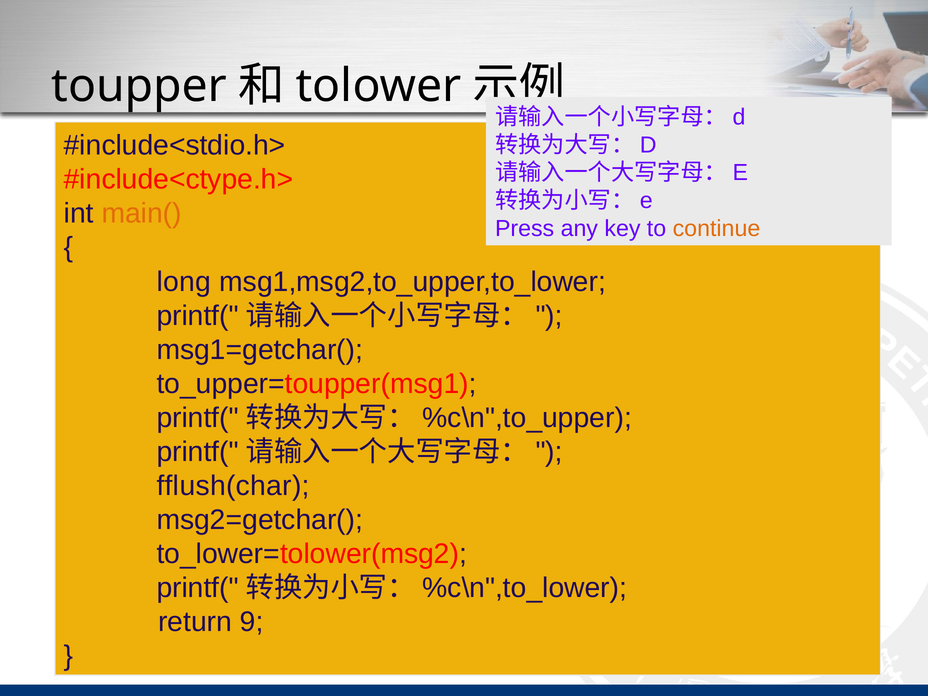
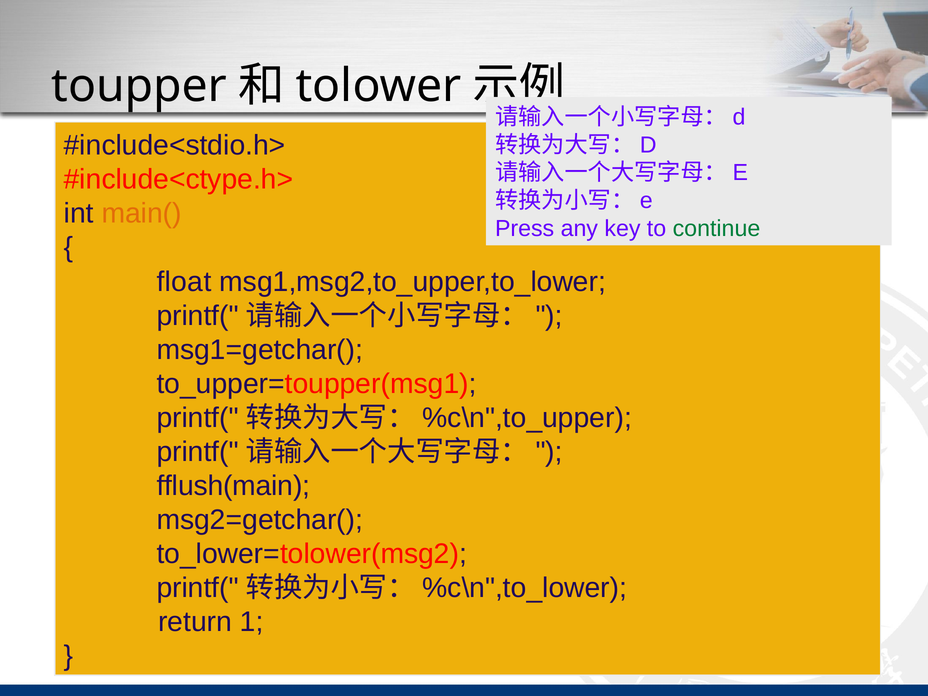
continue colour: orange -> green
long: long -> float
fflush(char: fflush(char -> fflush(main
9: 9 -> 1
